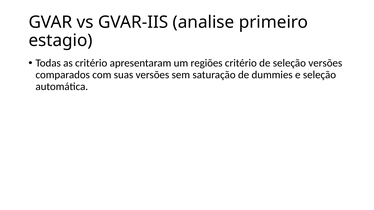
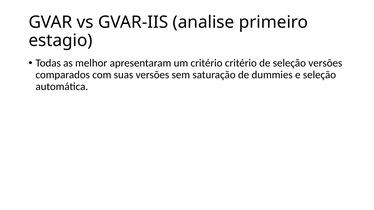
as critério: critério -> melhor
um regiões: regiões -> critério
